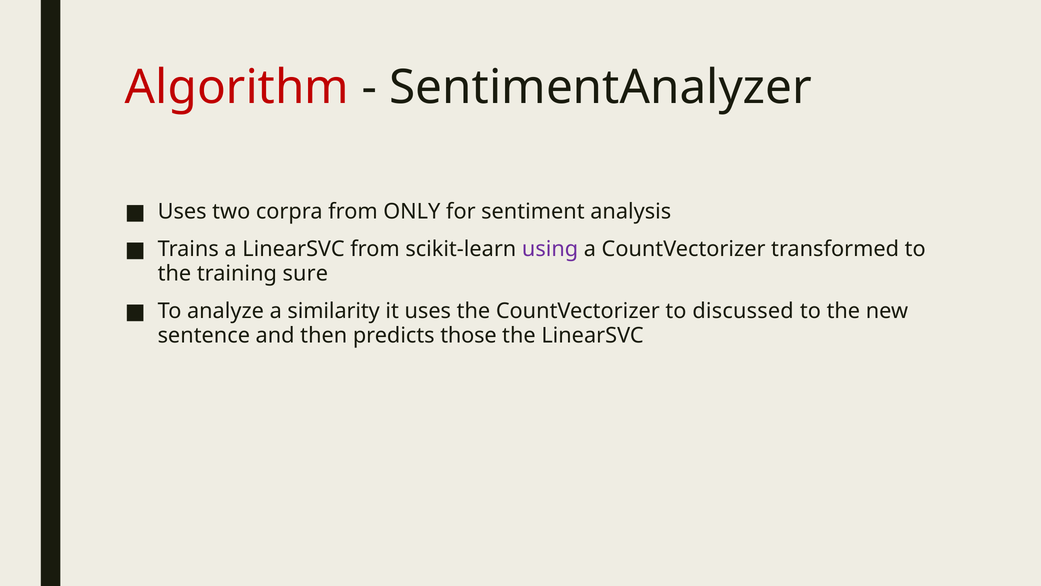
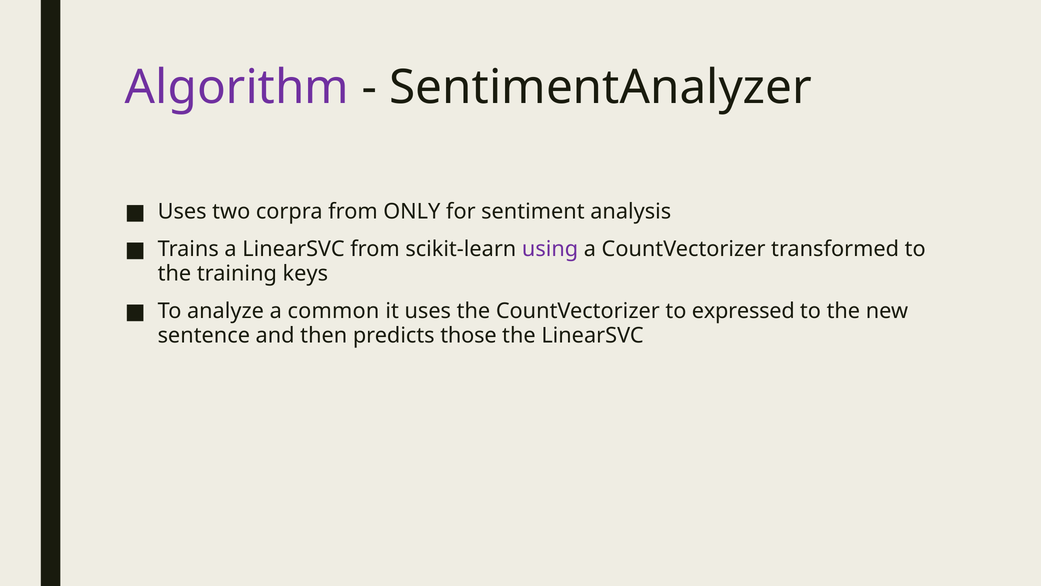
Algorithm colour: red -> purple
sure: sure -> keys
similarity: similarity -> common
discussed: discussed -> expressed
